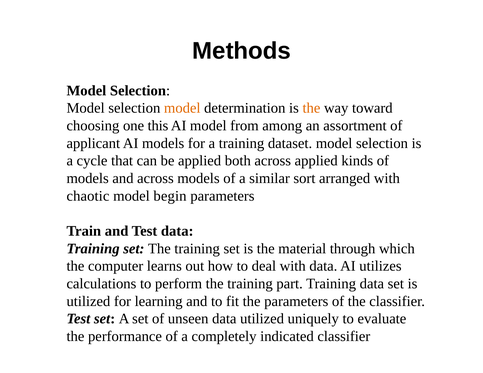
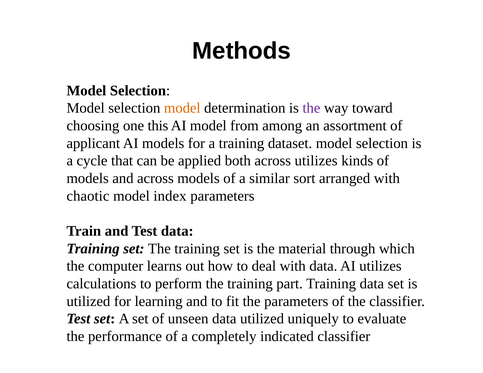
the at (311, 108) colour: orange -> purple
across applied: applied -> utilizes
begin: begin -> index
